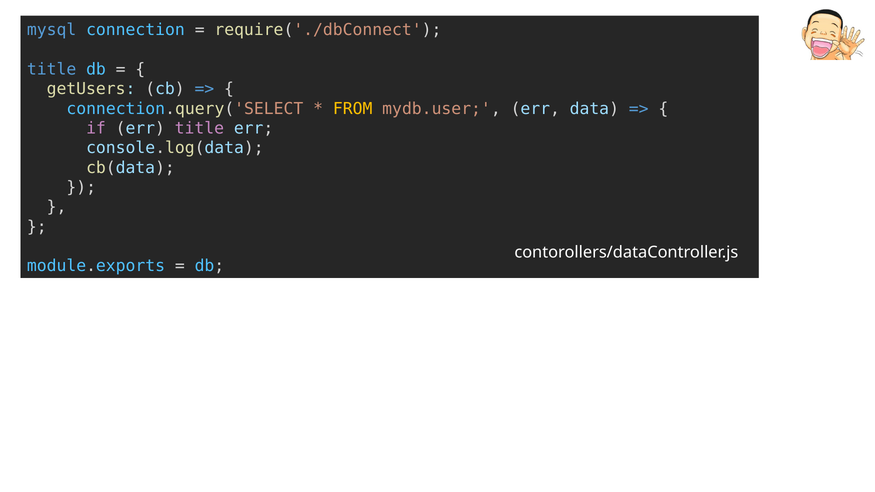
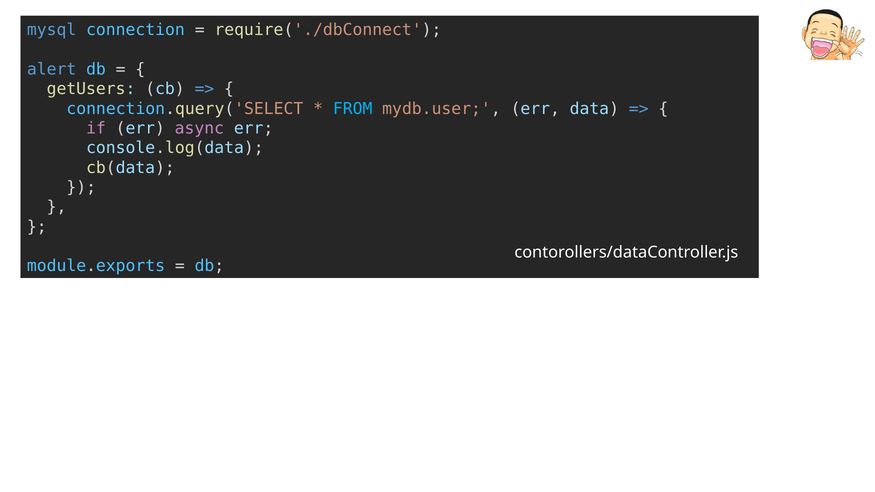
title at (52, 69): title -> alert
FROM colour: yellow -> light blue
err title: title -> async
